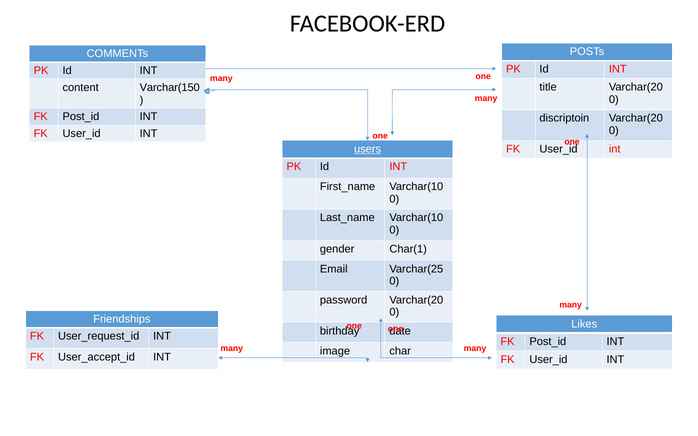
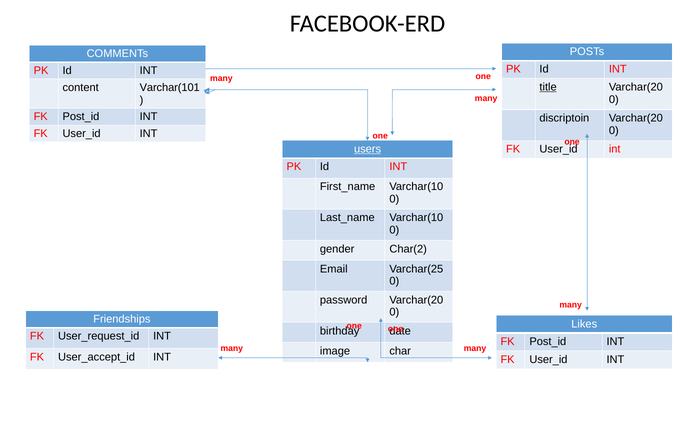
title underline: none -> present
Varchar(150: Varchar(150 -> Varchar(101
Char(1: Char(1 -> Char(2
